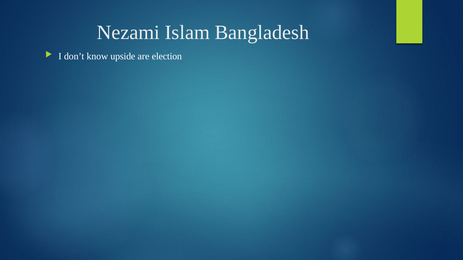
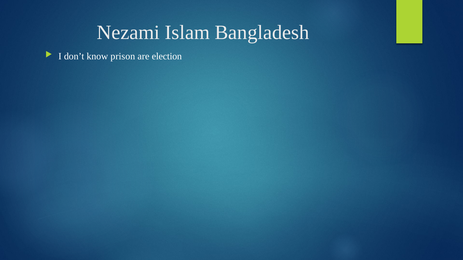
upside: upside -> prison
